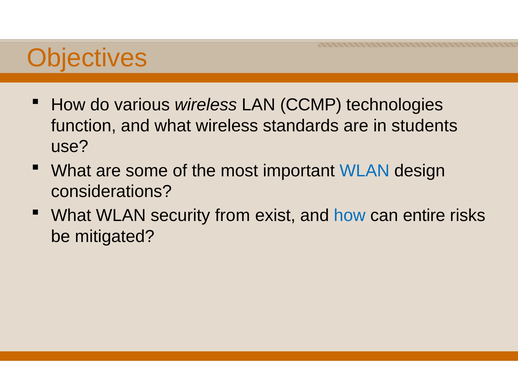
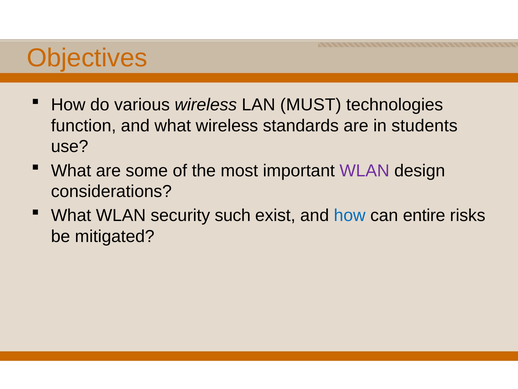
CCMP: CCMP -> MUST
WLAN at (365, 170) colour: blue -> purple
from: from -> such
